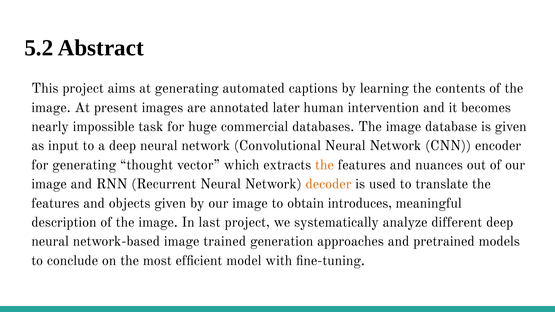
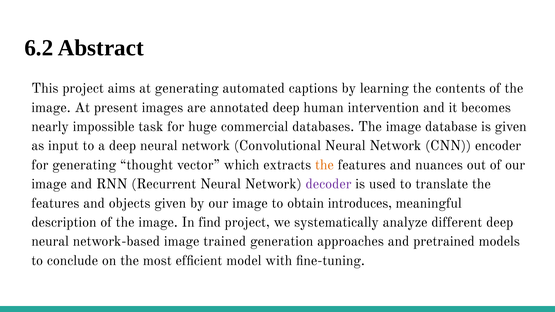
5.2: 5.2 -> 6.2
annotated later: later -> deep
decoder colour: orange -> purple
last: last -> find
